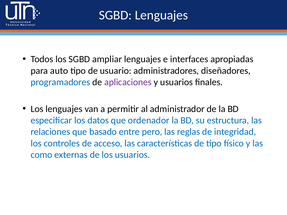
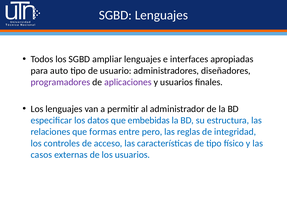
programadores colour: blue -> purple
ordenador: ordenador -> embebidas
basado: basado -> formas
como: como -> casos
